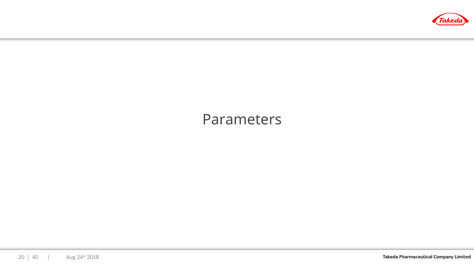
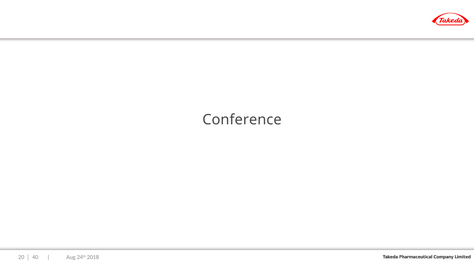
Parameters: Parameters -> Conference
